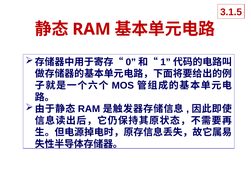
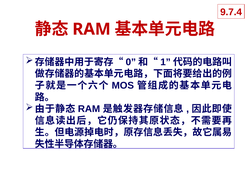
3.1.5: 3.1.5 -> 9.7.4
